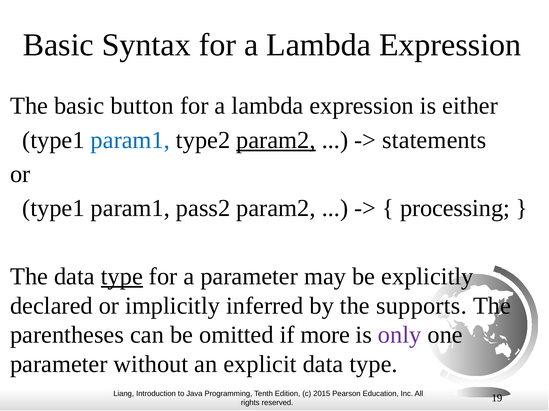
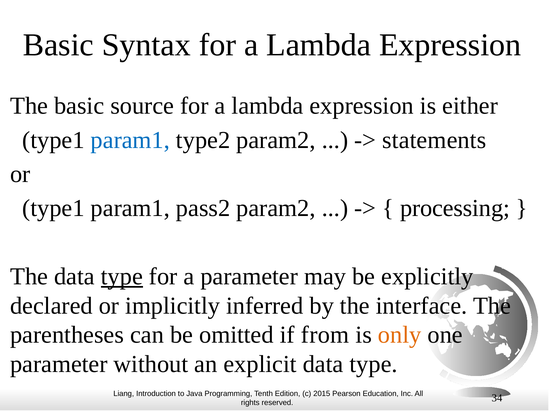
button: button -> source
param2 at (276, 140) underline: present -> none
supports: supports -> interface
more: more -> from
only colour: purple -> orange
19: 19 -> 34
